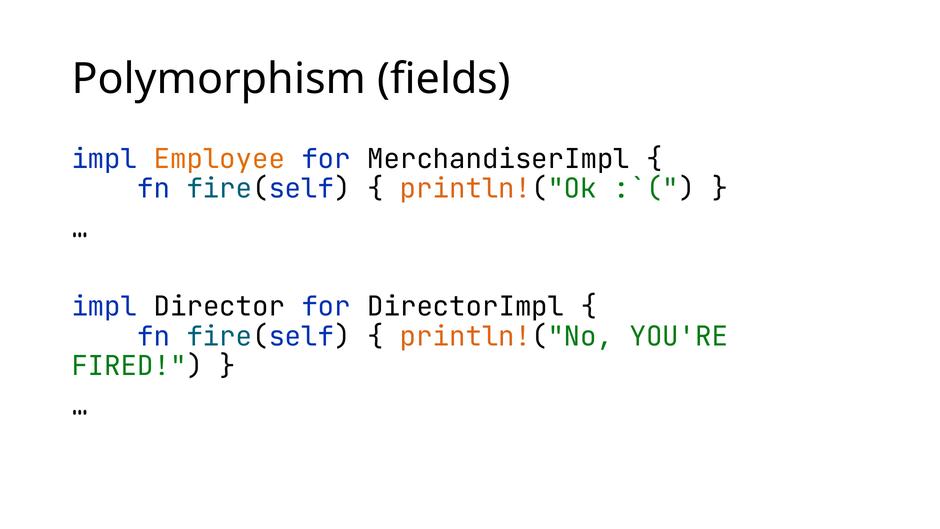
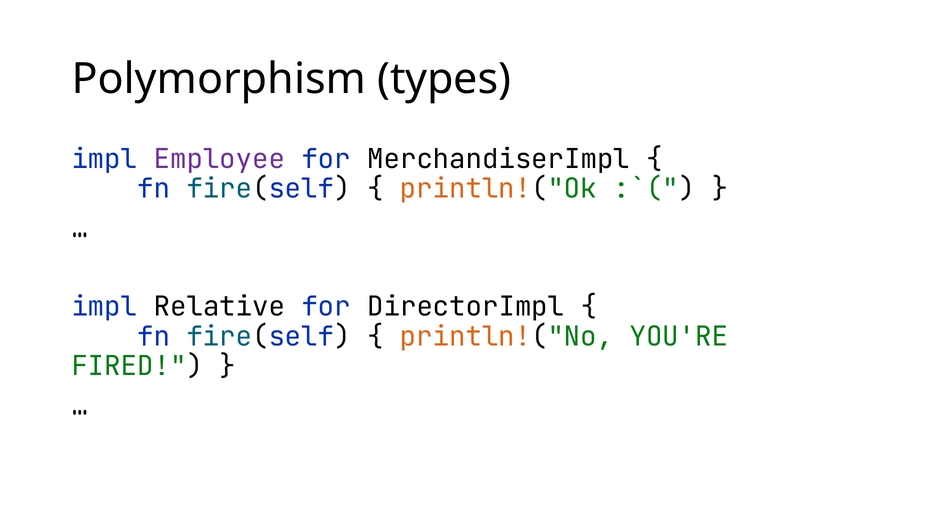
fields: fields -> types
Employee colour: orange -> purple
Director: Director -> Relative
